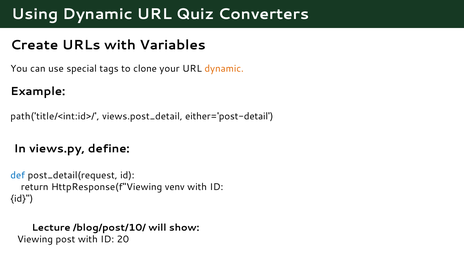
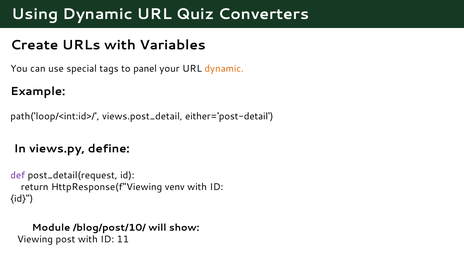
clone: clone -> panel
path('title/<int:id>/: path('title/<int:id>/ -> path('loop/<int:id>/
def colour: blue -> purple
Lecture: Lecture -> Module
20: 20 -> 11
